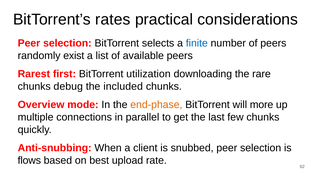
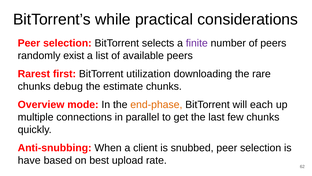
rates: rates -> while
finite colour: blue -> purple
included: included -> estimate
more: more -> each
flows: flows -> have
